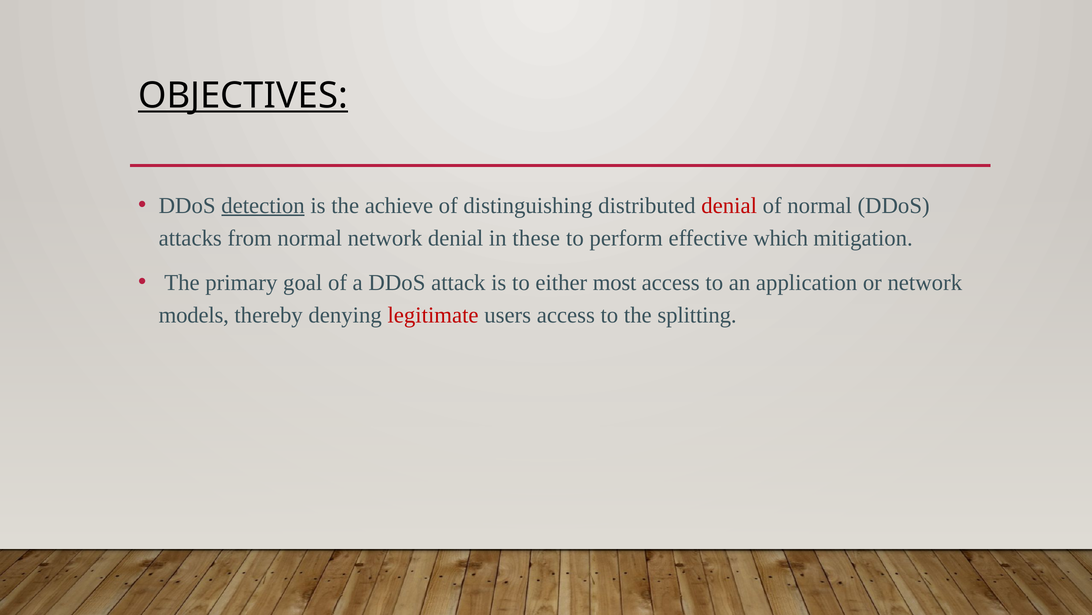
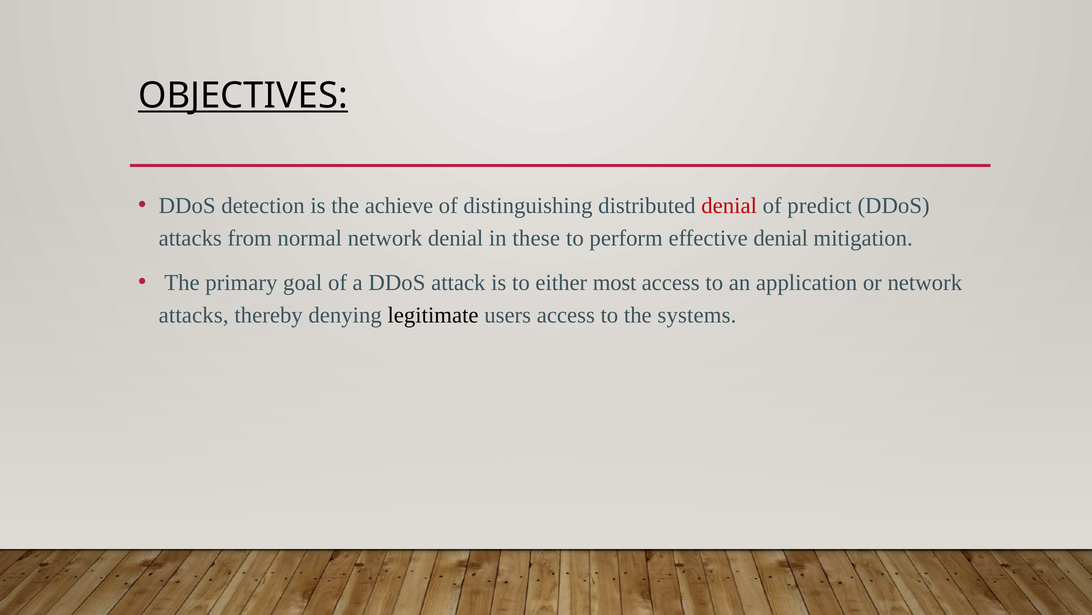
detection underline: present -> none
of normal: normal -> predict
effective which: which -> denial
models at (194, 315): models -> attacks
legitimate colour: red -> black
splitting: splitting -> systems
